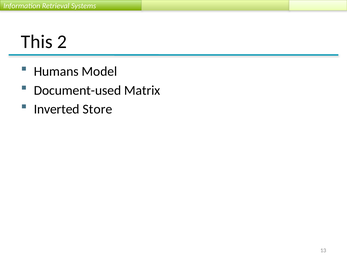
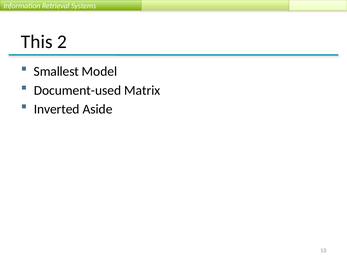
Humans: Humans -> Smallest
Store: Store -> Aside
